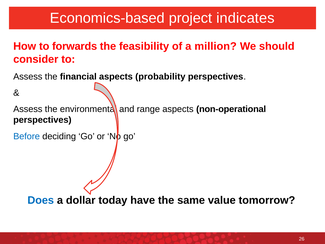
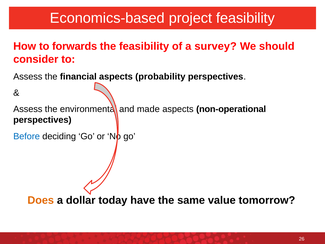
project indicates: indicates -> feasibility
million: million -> survey
range: range -> made
Does colour: blue -> orange
